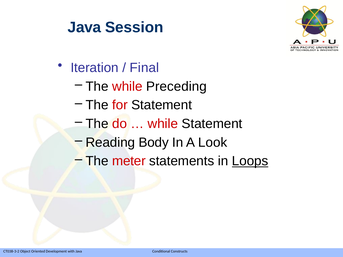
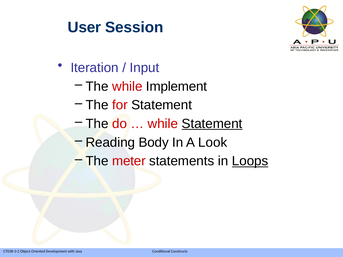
Java at (84, 27): Java -> User
Final: Final -> Input
Preceding: Preceding -> Implement
Statement at (212, 124) underline: none -> present
